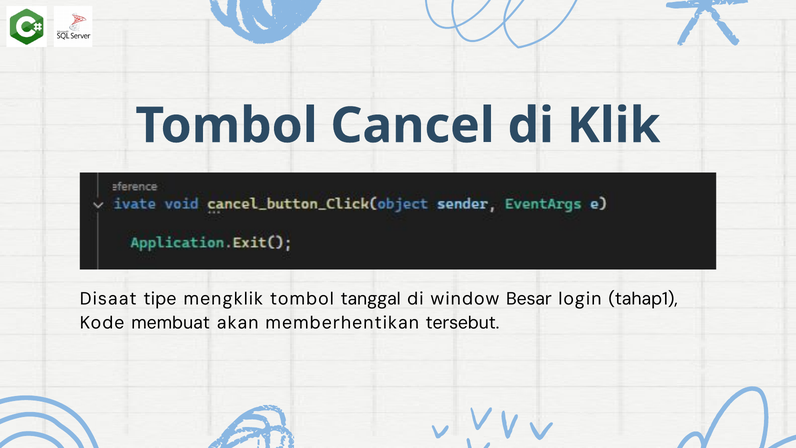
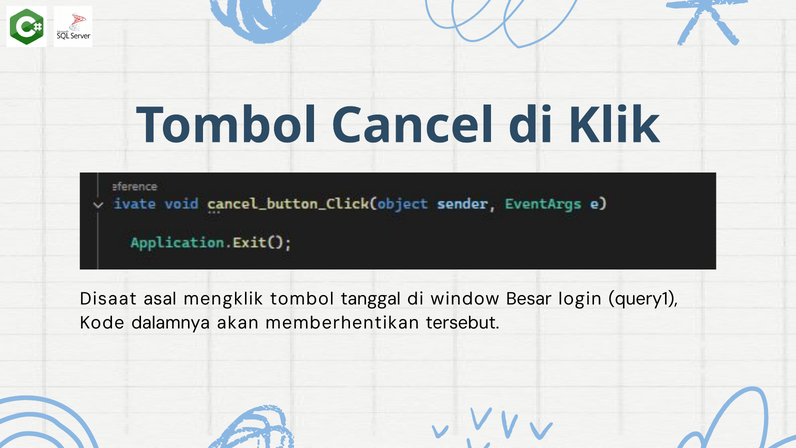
tipe: tipe -> asal
tahap1: tahap1 -> query1
membuat: membuat -> dalamnya
